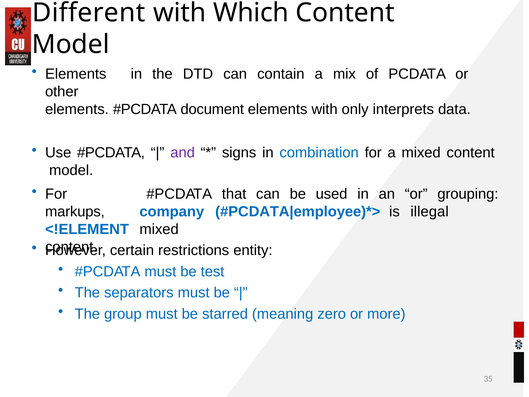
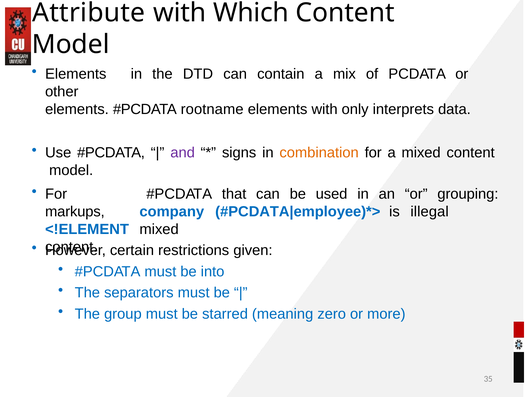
Different: Different -> Attribute
document: document -> rootname
combination colour: blue -> orange
entity: entity -> given
test: test -> into
